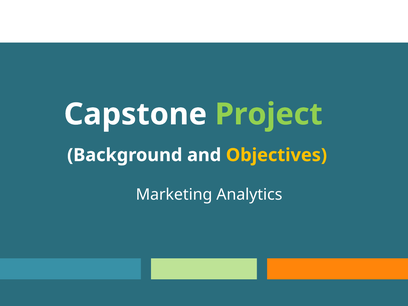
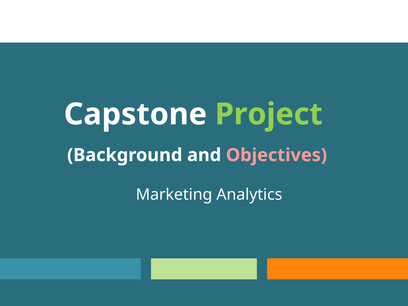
Objectives colour: yellow -> pink
